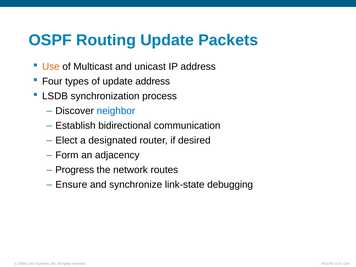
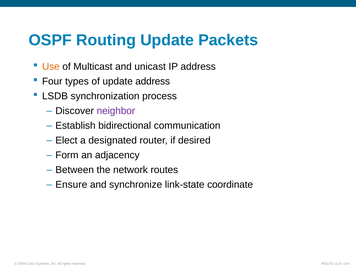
neighbor colour: blue -> purple
Progress: Progress -> Between
debugging: debugging -> coordinate
